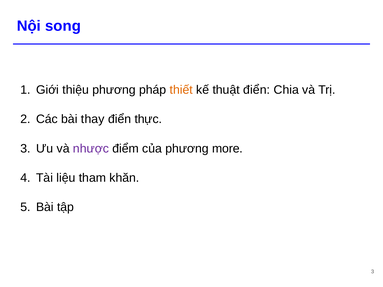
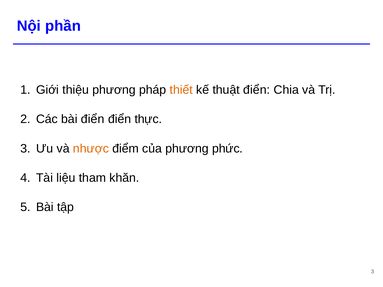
song: song -> phần
bài thay: thay -> điển
nhược colour: purple -> orange
more: more -> phức
